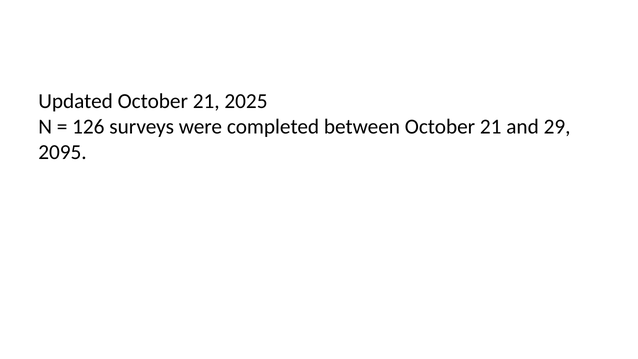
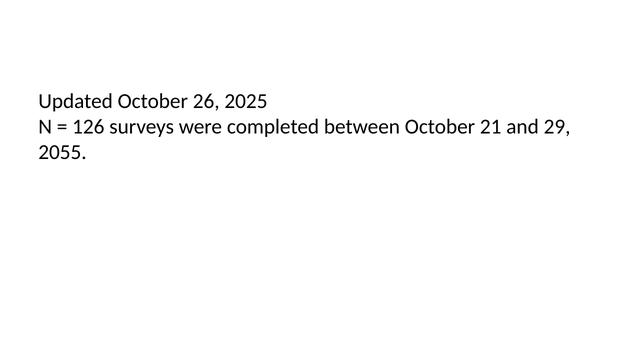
Updated October 21: 21 -> 26
2095: 2095 -> 2055
